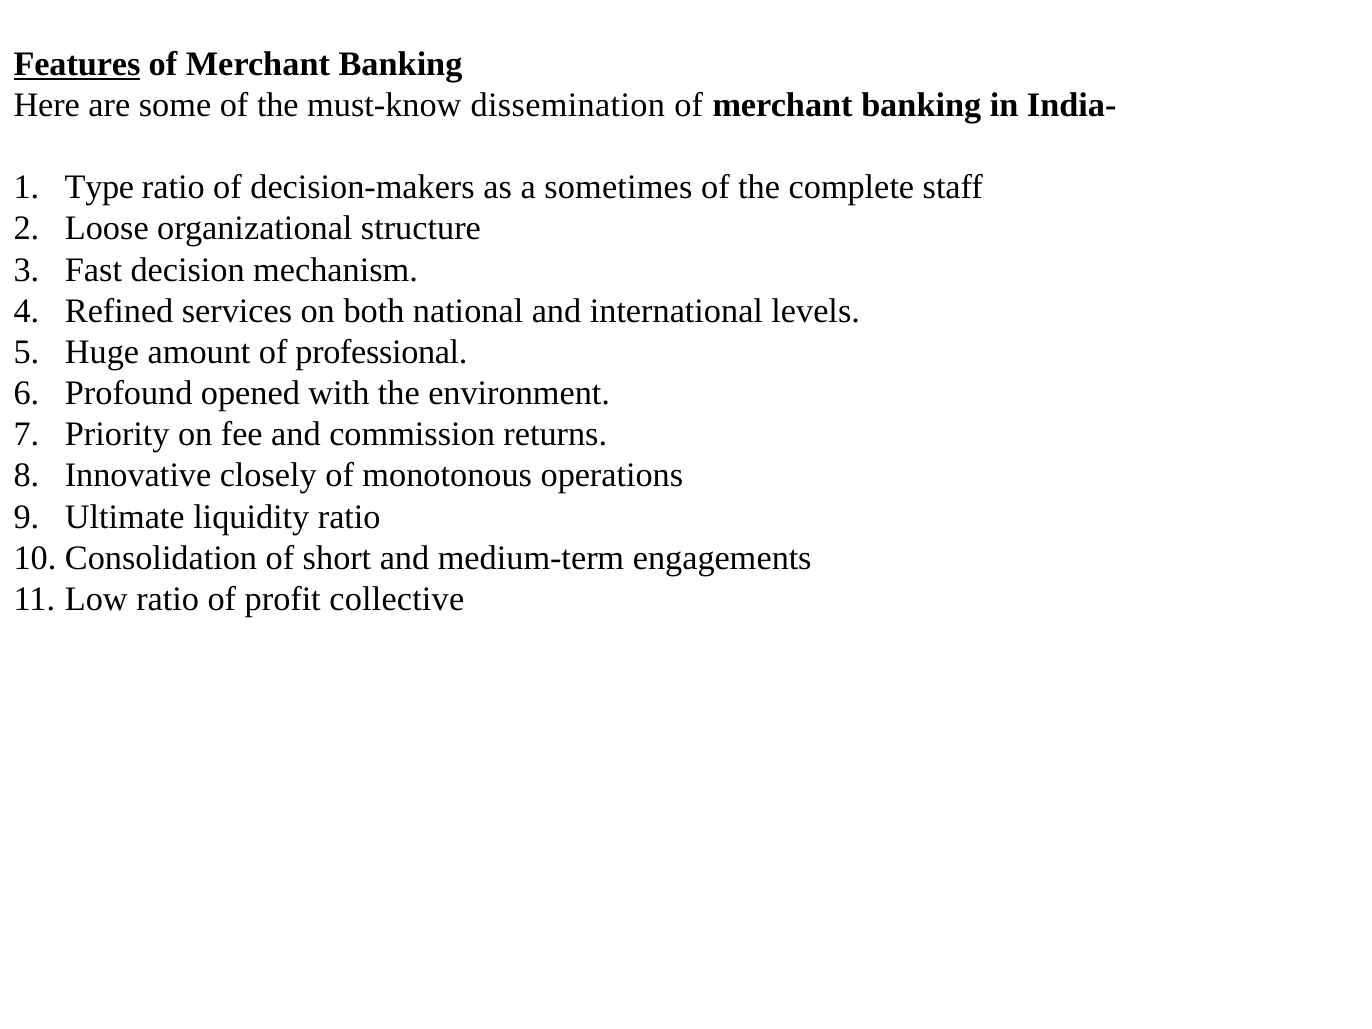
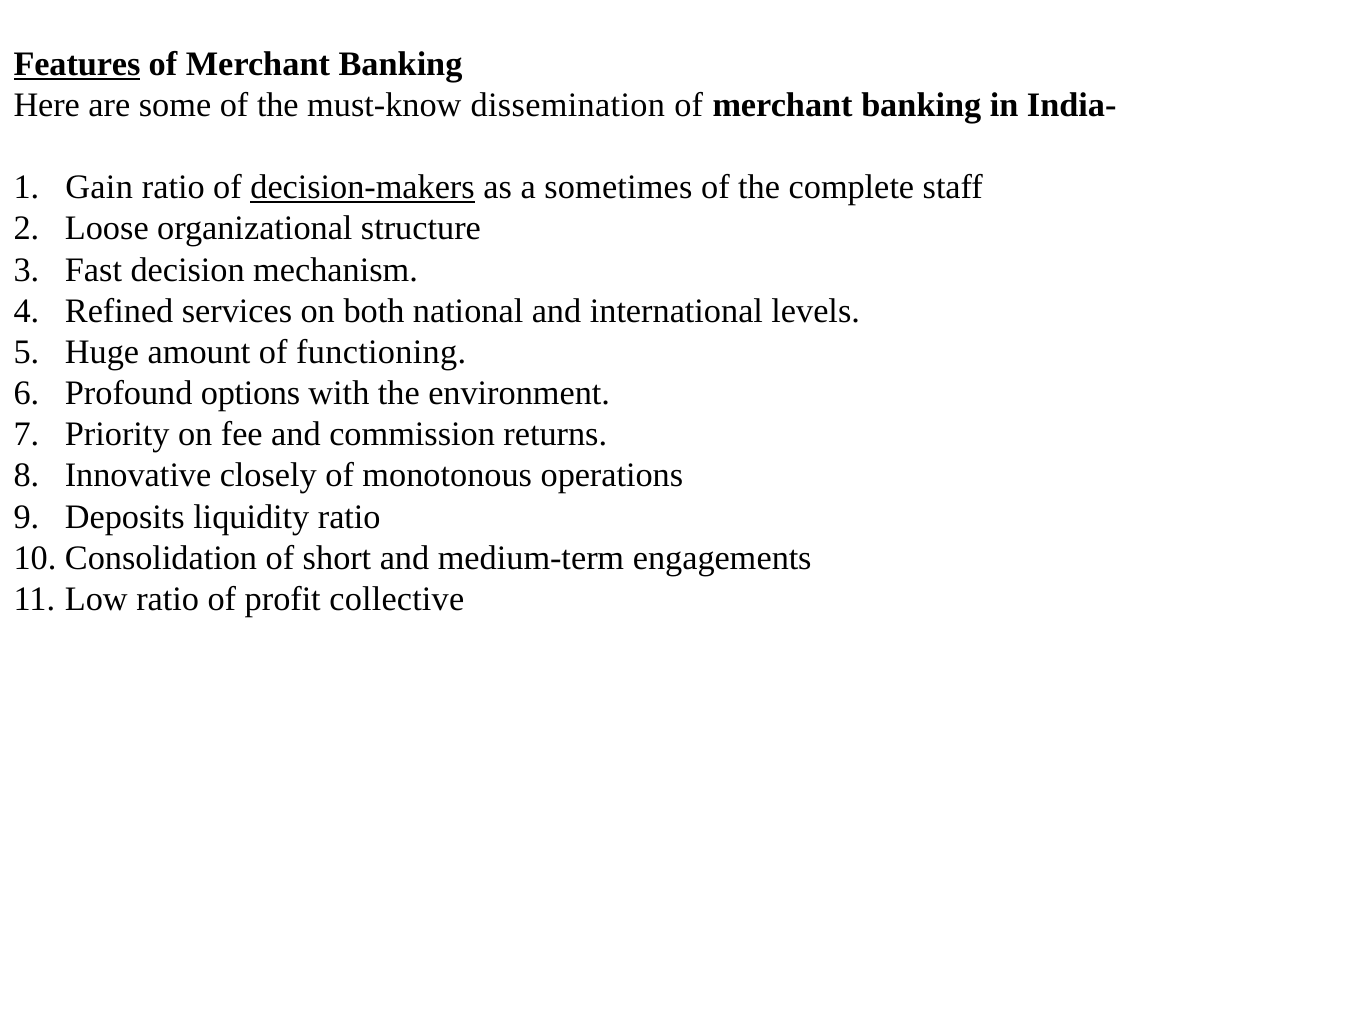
Type: Type -> Gain
decision-makers underline: none -> present
professional: professional -> functioning
opened: opened -> options
Ultimate: Ultimate -> Deposits
